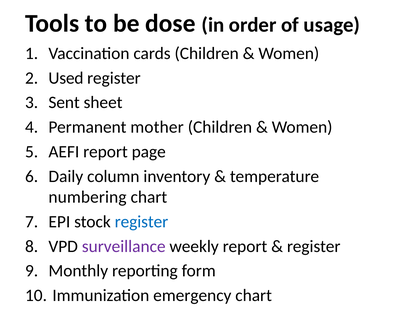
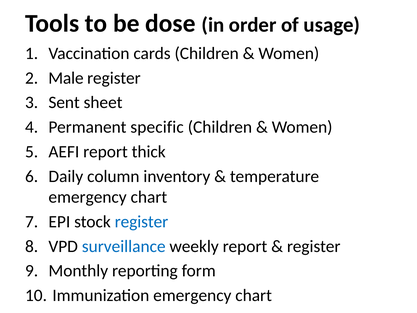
Used: Used -> Male
mother: mother -> specific
page: page -> thick
numbering at (88, 197): numbering -> emergency
surveillance colour: purple -> blue
